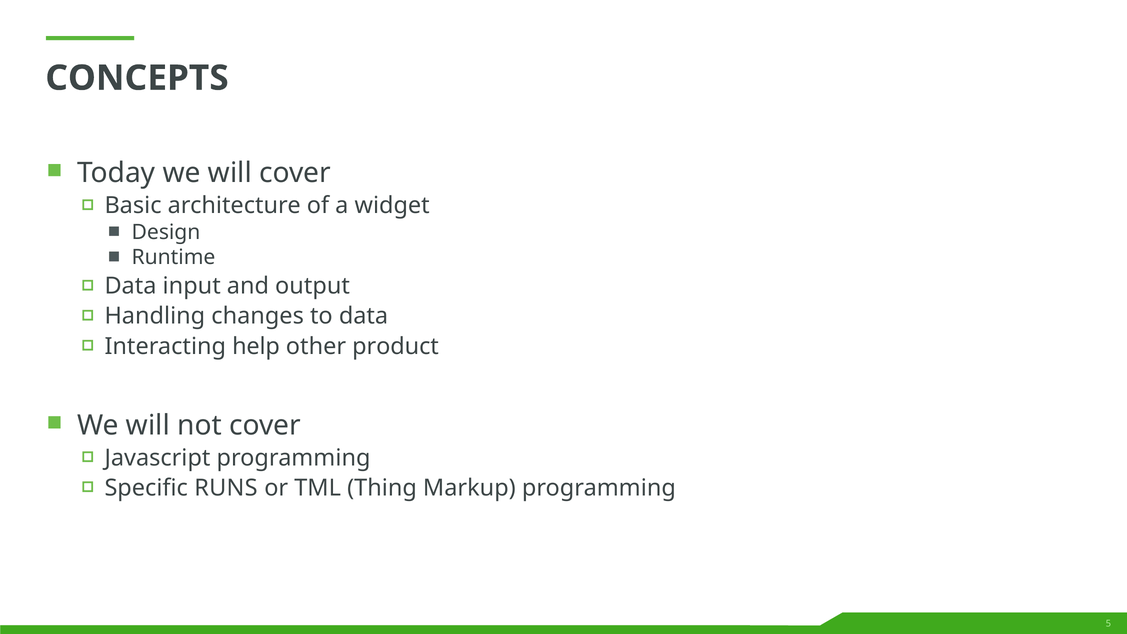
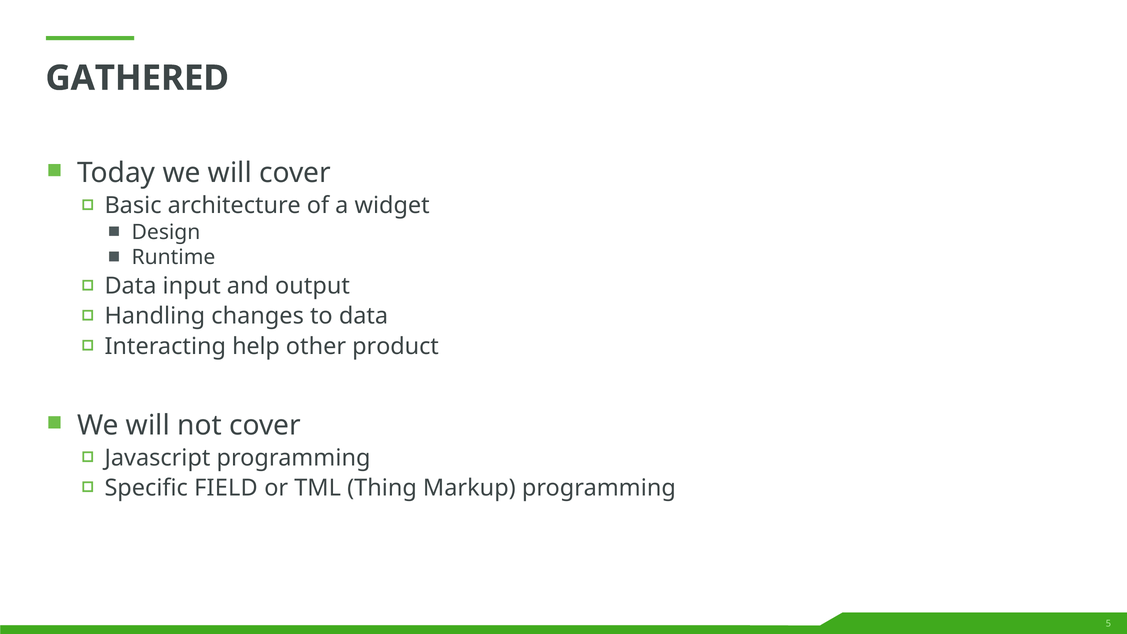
CONCEPTS: CONCEPTS -> GATHERED
RUNS: RUNS -> FIELD
